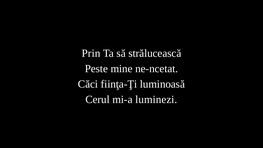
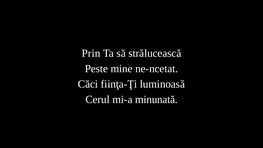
luminezi: luminezi -> minunată
